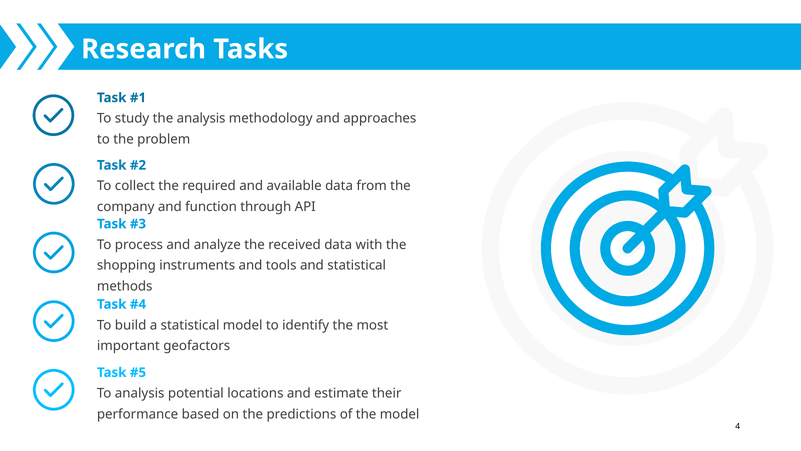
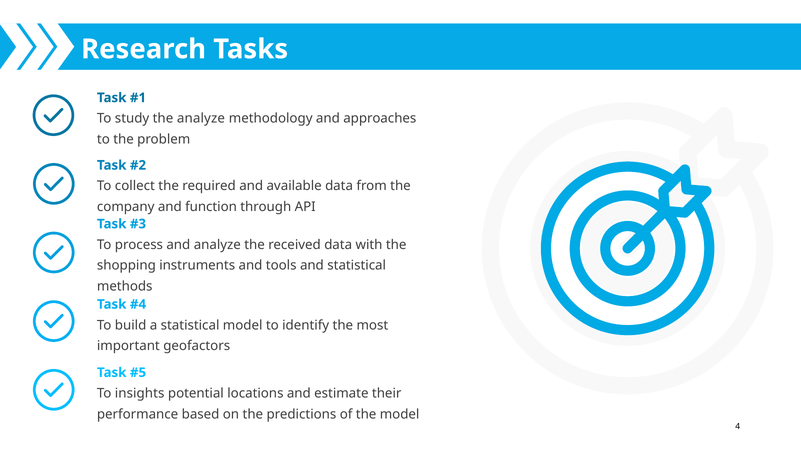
the analysis: analysis -> analyze
To analysis: analysis -> insights
